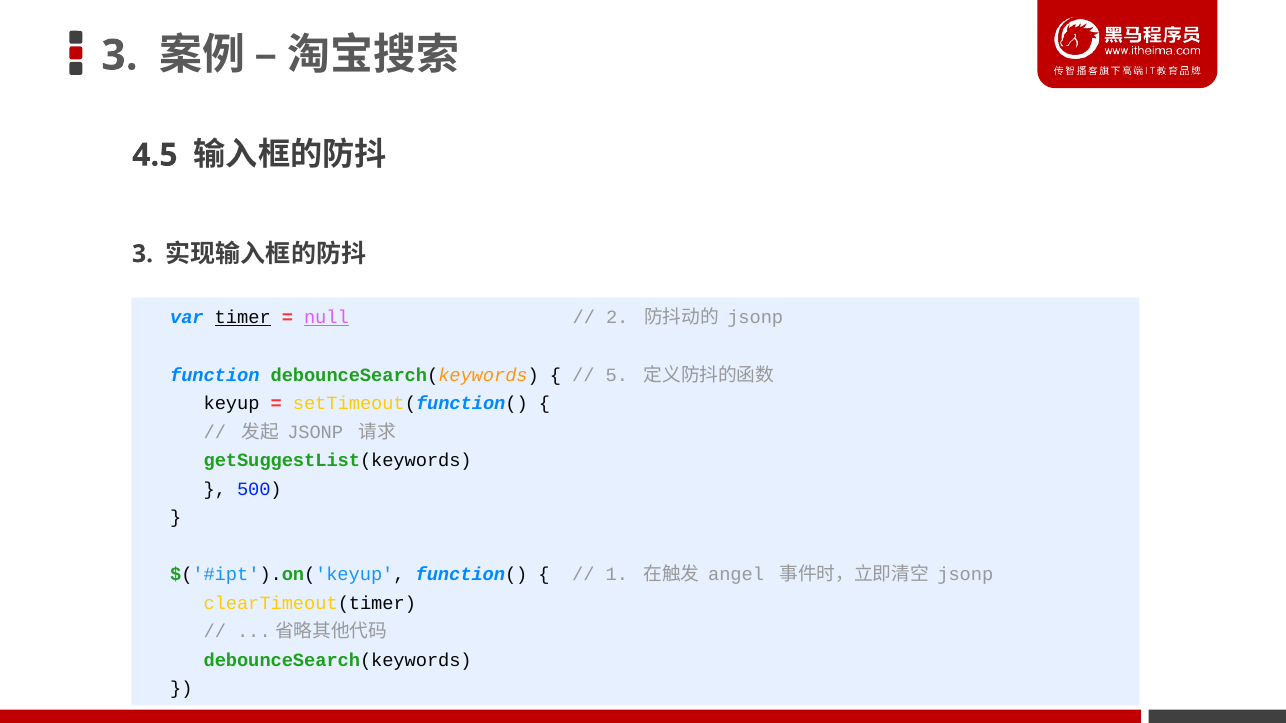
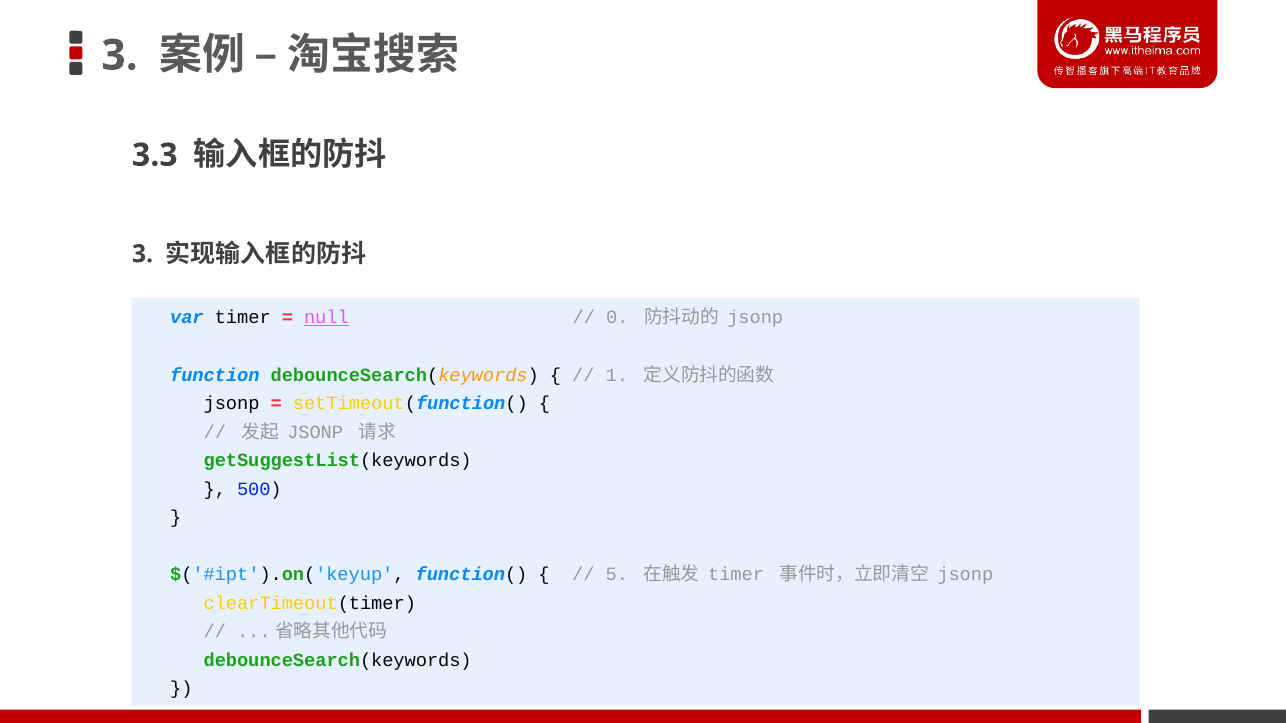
4.5: 4.5 -> 3.3
timer at (243, 318) underline: present -> none
2: 2 -> 0
5: 5 -> 1
keyup at (232, 404): keyup -> jsonp
1: 1 -> 5
angel at (736, 575): angel -> timer
